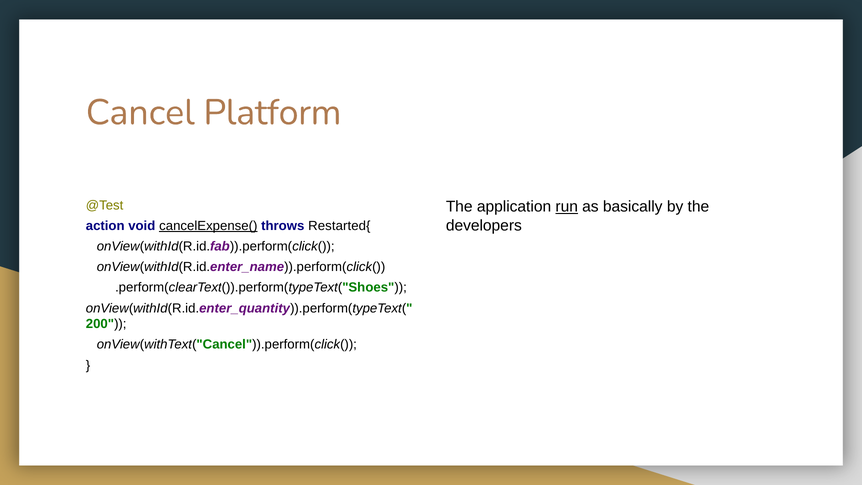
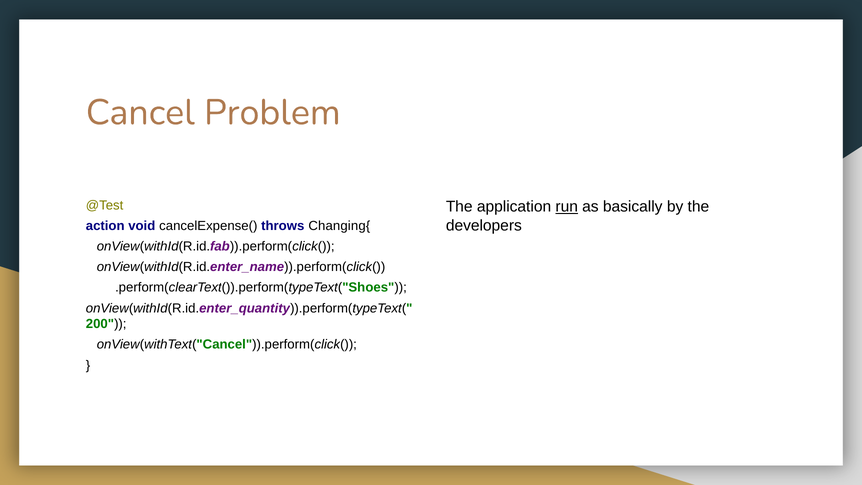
Platform: Platform -> Problem
cancelExpense( underline: present -> none
Restarted{: Restarted{ -> Changing{
